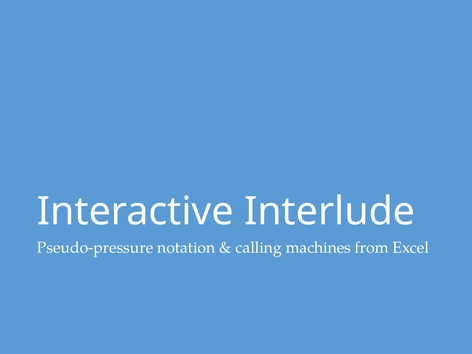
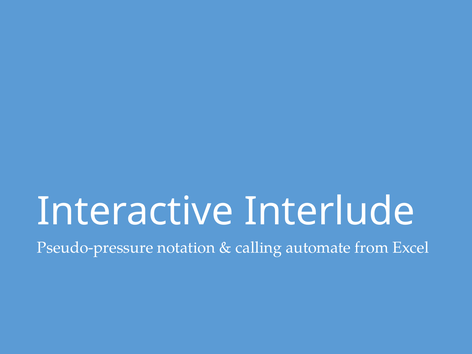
machines: machines -> automate
